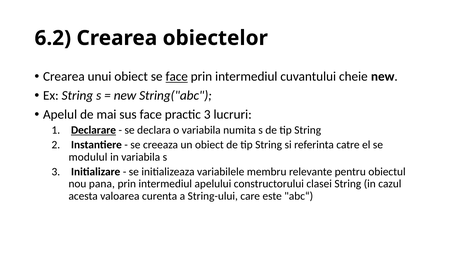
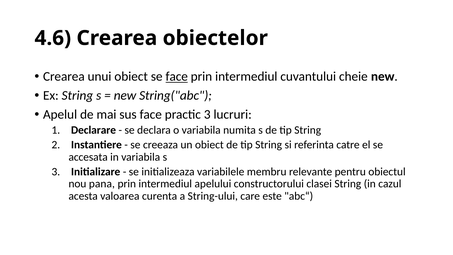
6.2: 6.2 -> 4.6
Declarare underline: present -> none
modulul: modulul -> accesata
